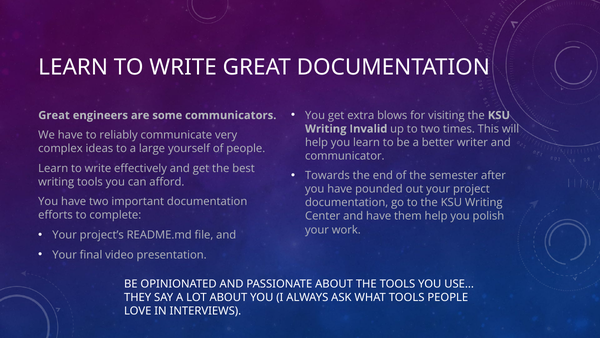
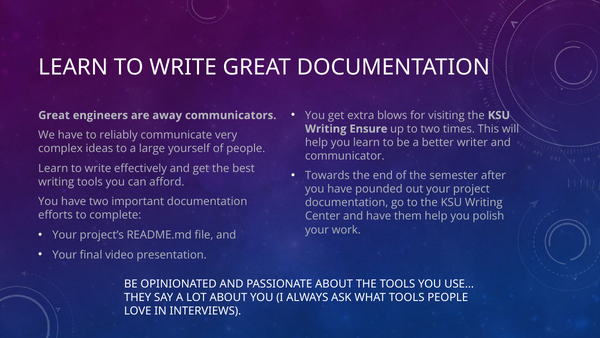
some: some -> away
Invalid: Invalid -> Ensure
